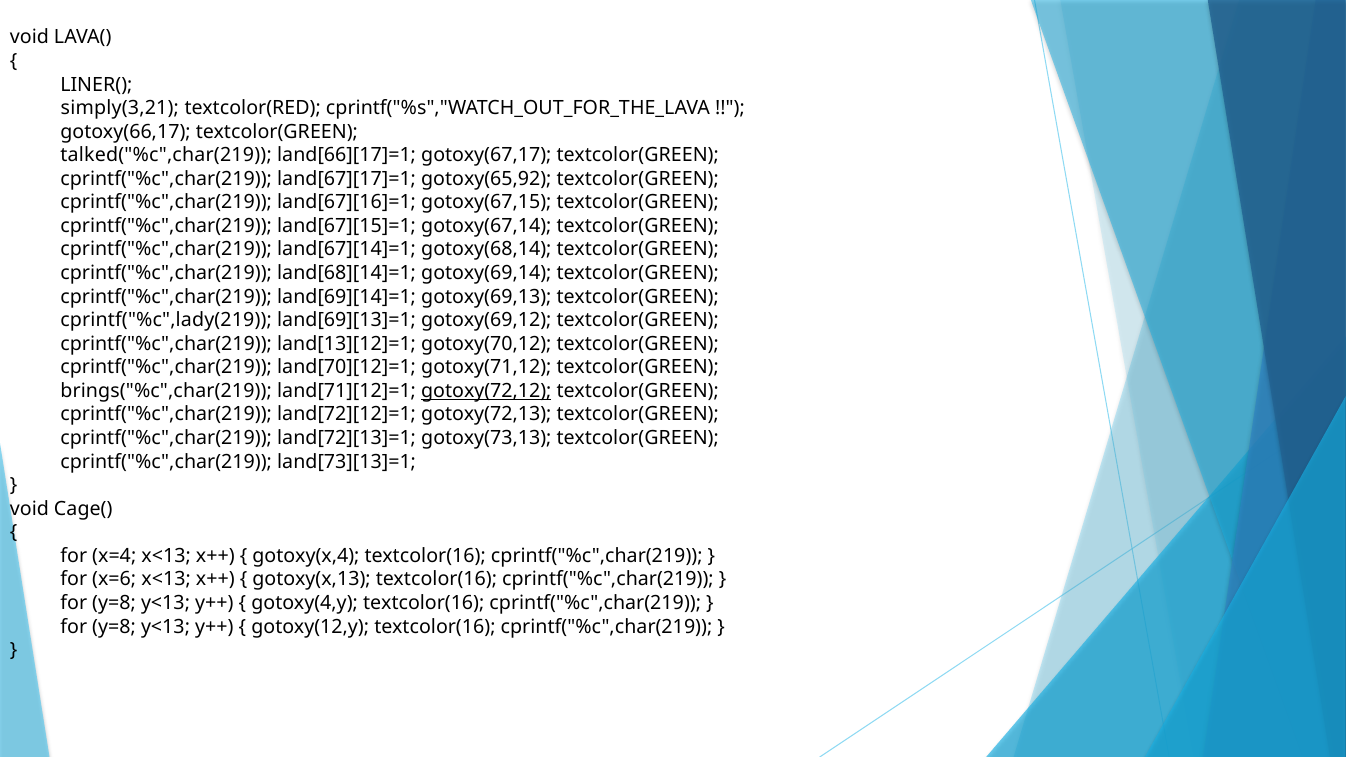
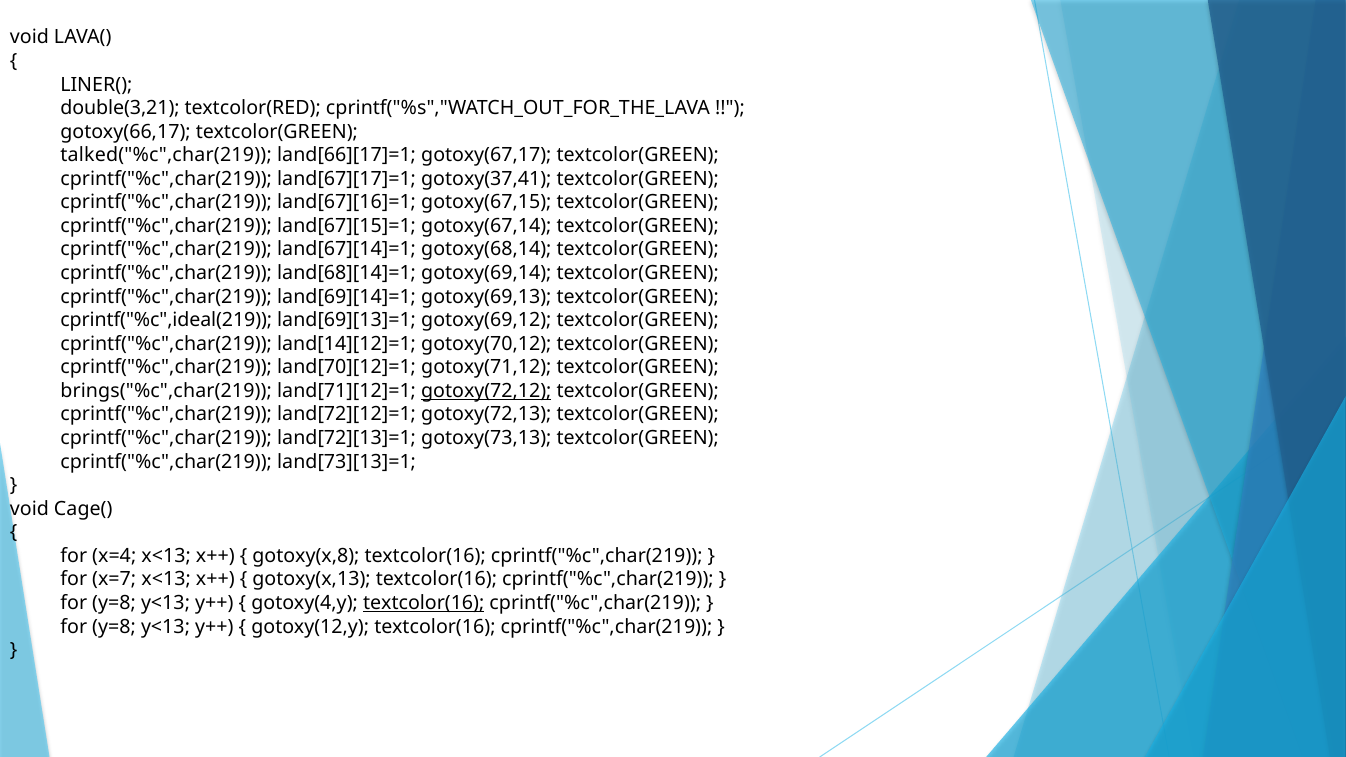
simply(3,21: simply(3,21 -> double(3,21
gotoxy(65,92: gotoxy(65,92 -> gotoxy(37,41
cprintf("%c",lady(219: cprintf("%c",lady(219 -> cprintf("%c",ideal(219
land[13][12]=1: land[13][12]=1 -> land[14][12]=1
gotoxy(x,4: gotoxy(x,4 -> gotoxy(x,8
x=6: x=6 -> x=7
textcolor(16 at (424, 603) underline: none -> present
